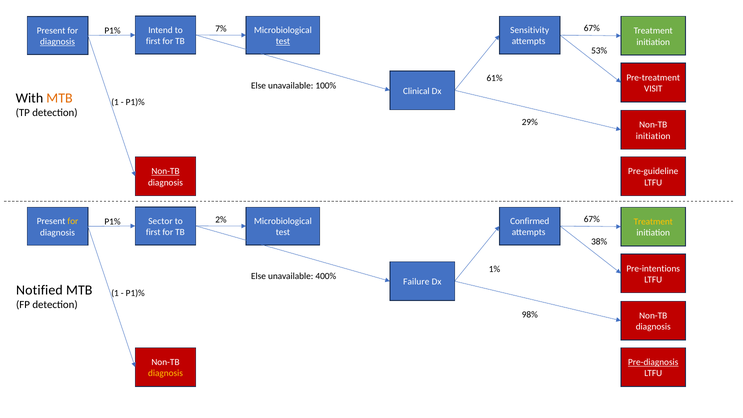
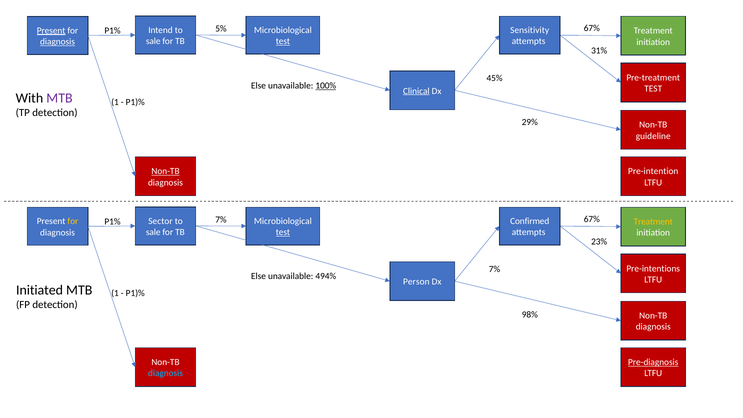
7%: 7% -> 5%
Present at (51, 30) underline: none -> present
first at (153, 41): first -> sale
53%: 53% -> 31%
61%: 61% -> 45%
100% underline: none -> present
VISIT at (653, 89): VISIT -> TEST
Clinical underline: none -> present
MTB at (59, 98) colour: orange -> purple
initiation at (653, 136): initiation -> guideline
Pre-guideline: Pre-guideline -> Pre-intention
2% at (221, 220): 2% -> 7%
first at (153, 232): first -> sale
test at (283, 232) underline: none -> present
38%: 38% -> 23%
1% at (495, 269): 1% -> 7%
400%: 400% -> 494%
Failure: Failure -> Person
Notified: Notified -> Initiated
diagnosis at (165, 373) colour: yellow -> light blue
